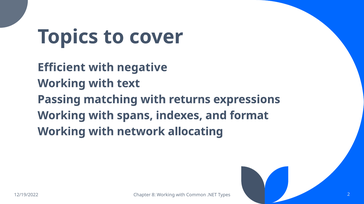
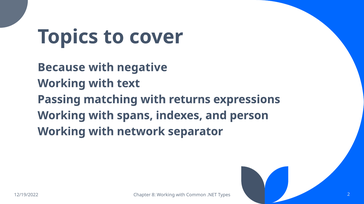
Efficient: Efficient -> Because
format: format -> person
allocating: allocating -> separator
